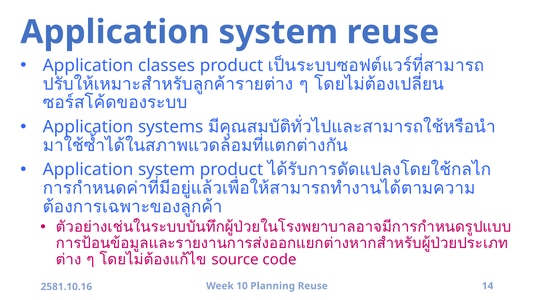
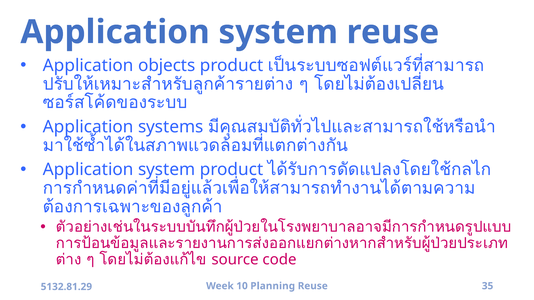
classes: classes -> objects
14: 14 -> 35
2581.10.16: 2581.10.16 -> 5132.81.29
